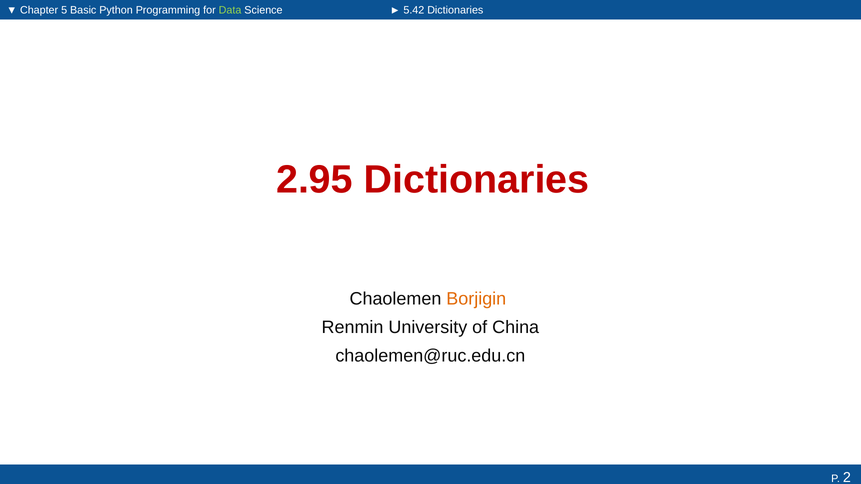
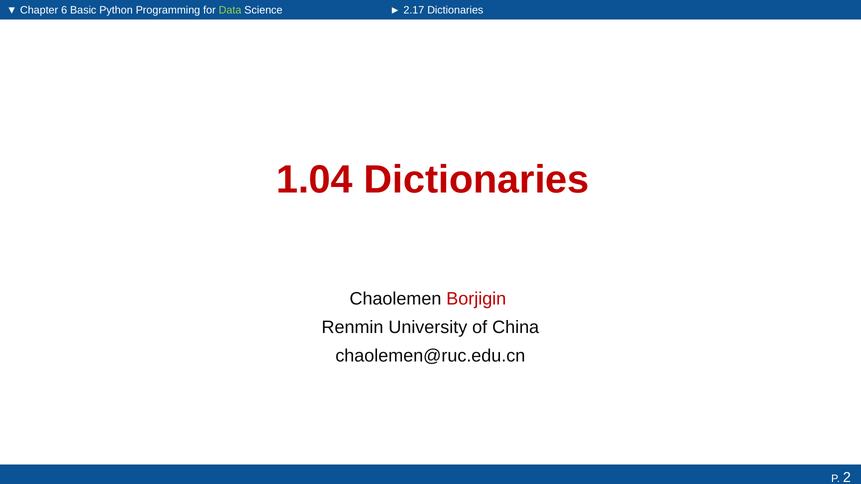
5: 5 -> 6
5.42: 5.42 -> 2.17
2.95: 2.95 -> 1.04
Borjigin colour: orange -> red
